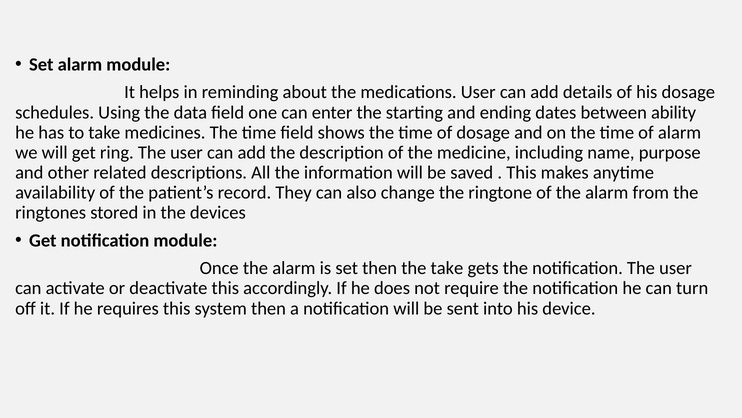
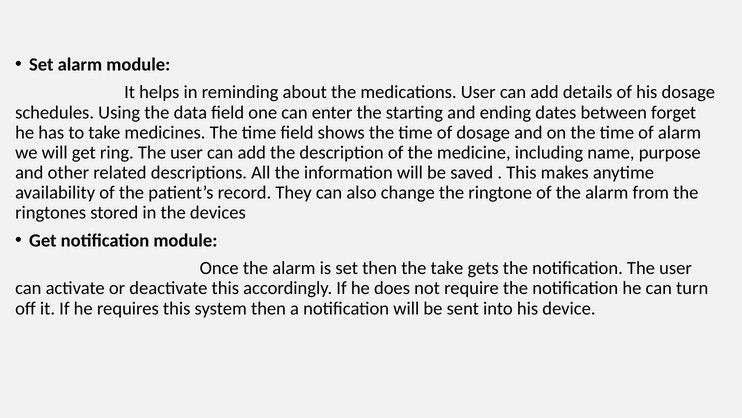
ability: ability -> forget
